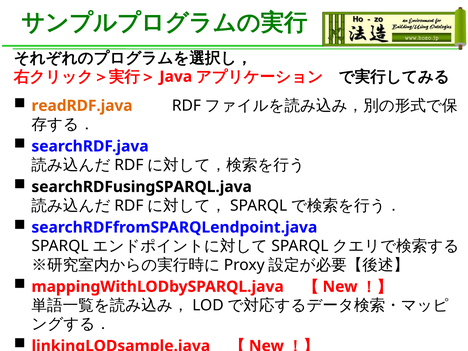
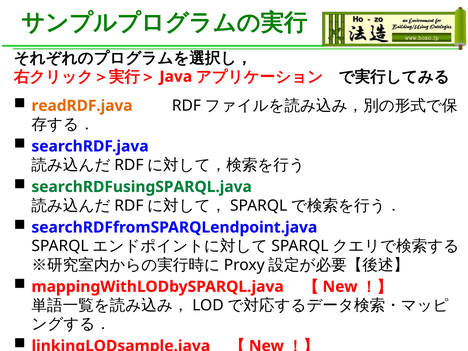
searchRDFusingSPARQL.java colour: black -> green
